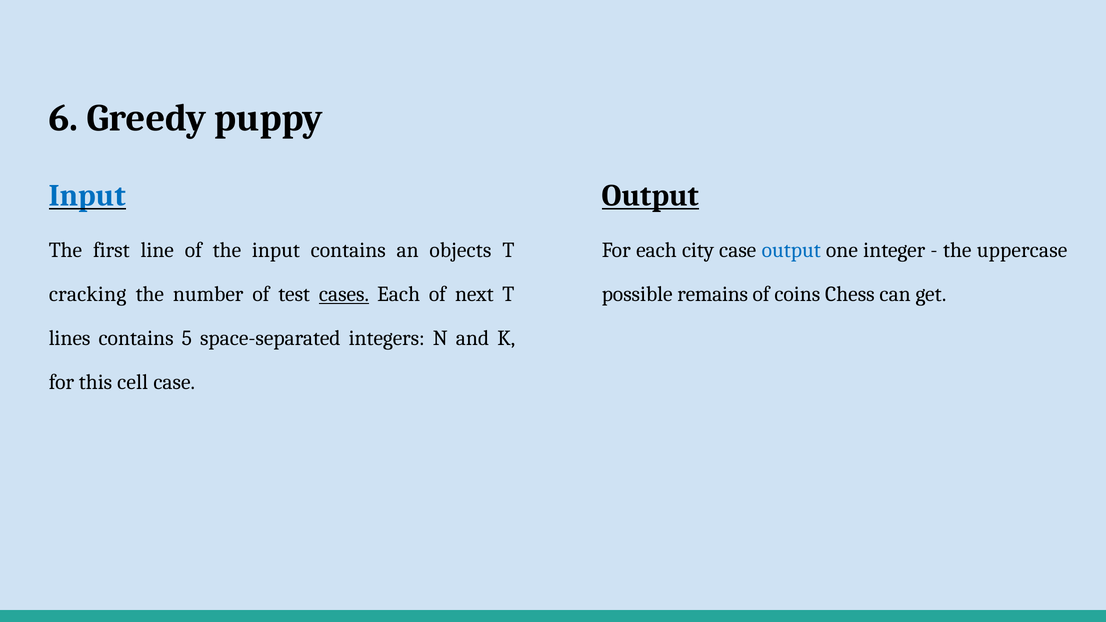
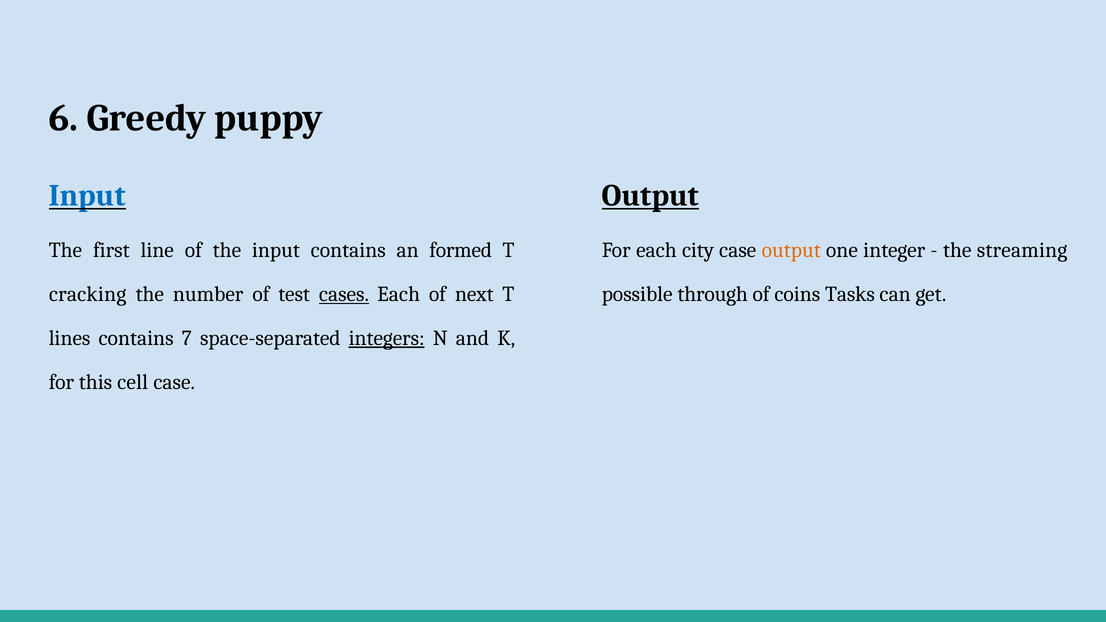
objects: objects -> formed
output at (791, 250) colour: blue -> orange
uppercase: uppercase -> streaming
remains: remains -> through
Chess: Chess -> Tasks
5: 5 -> 7
integers underline: none -> present
